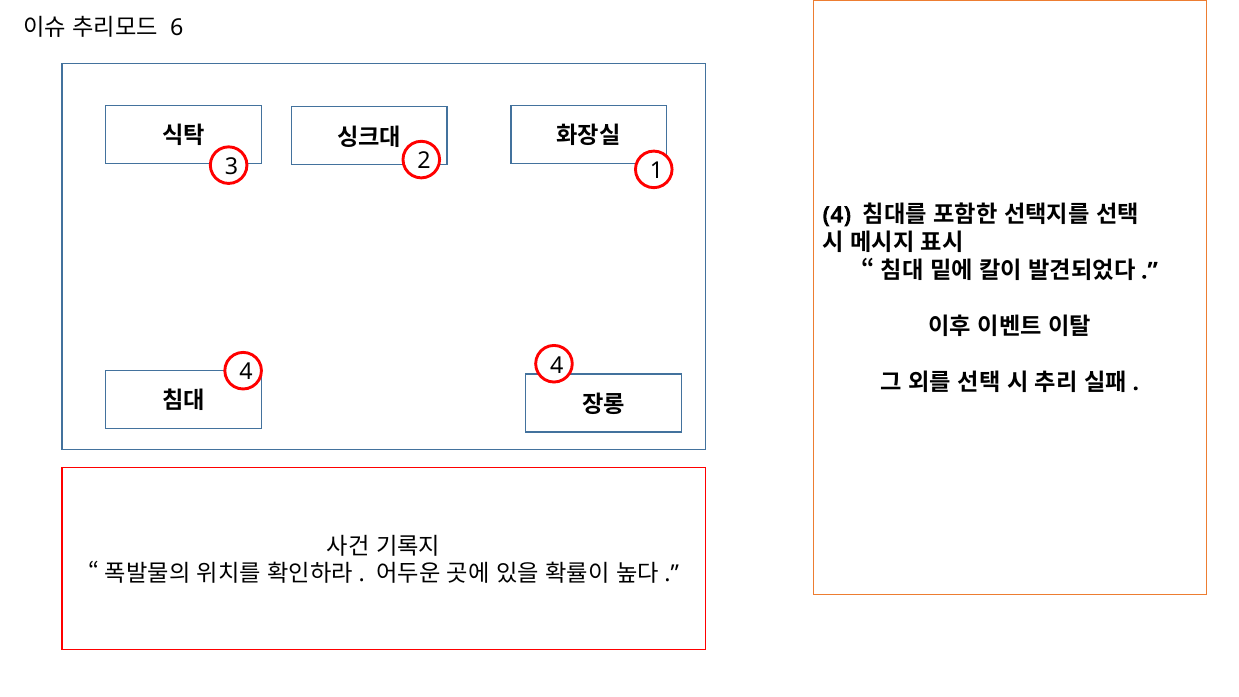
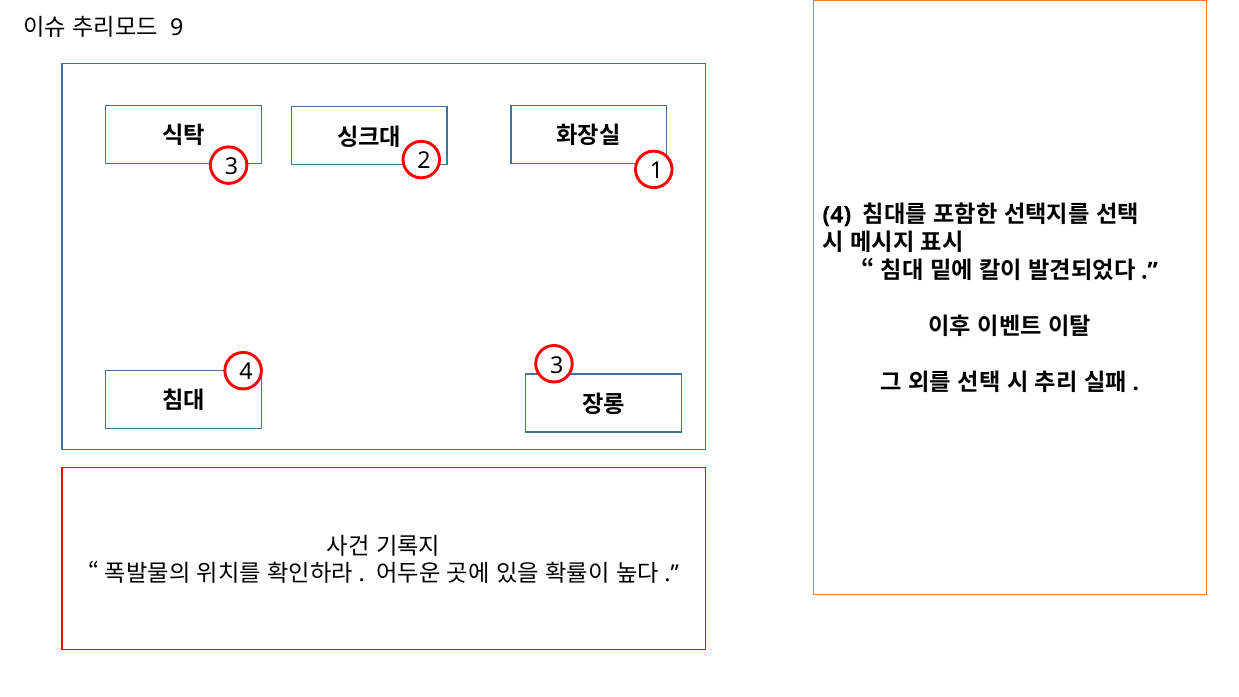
6: 6 -> 9
4 4: 4 -> 3
